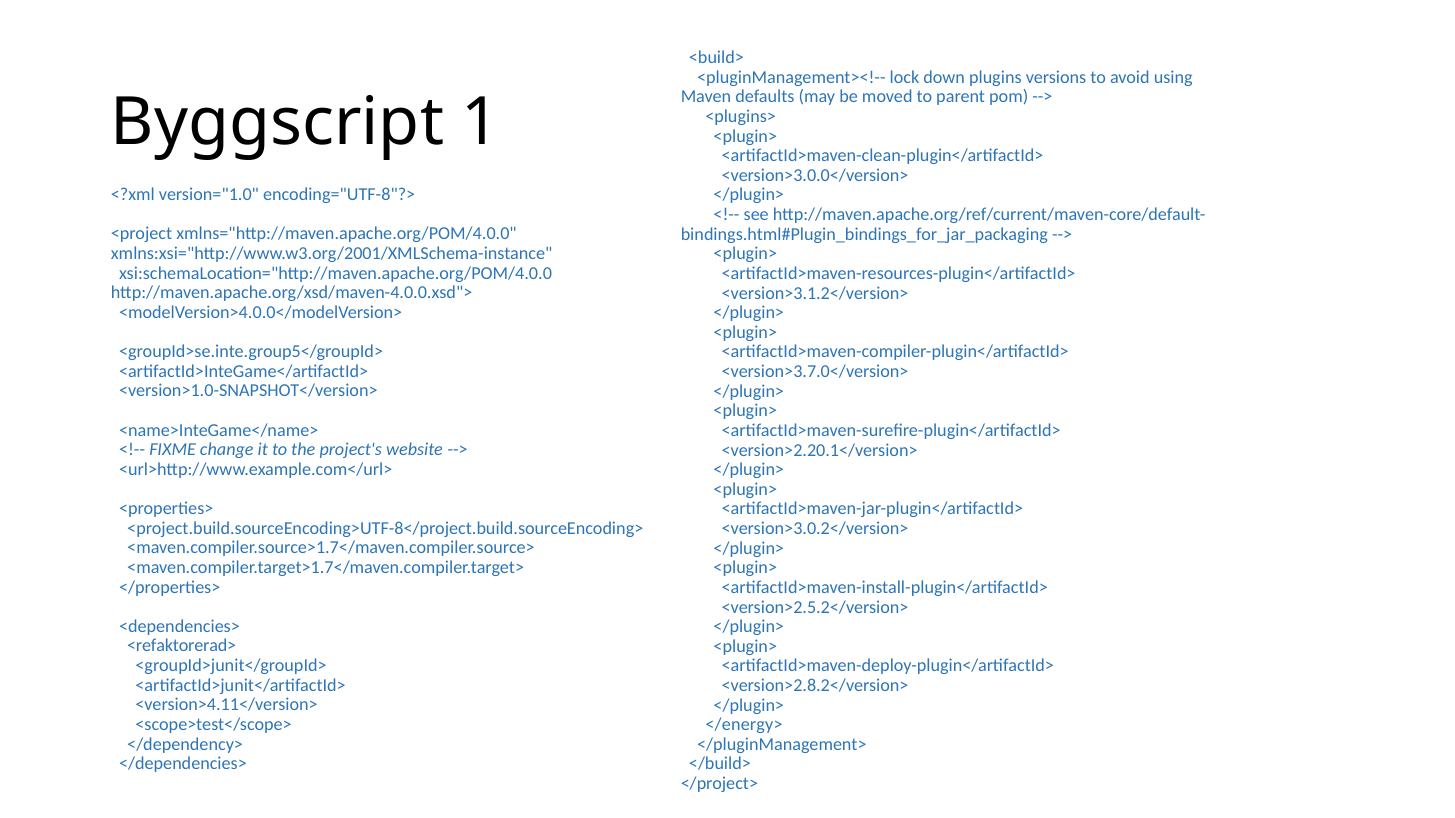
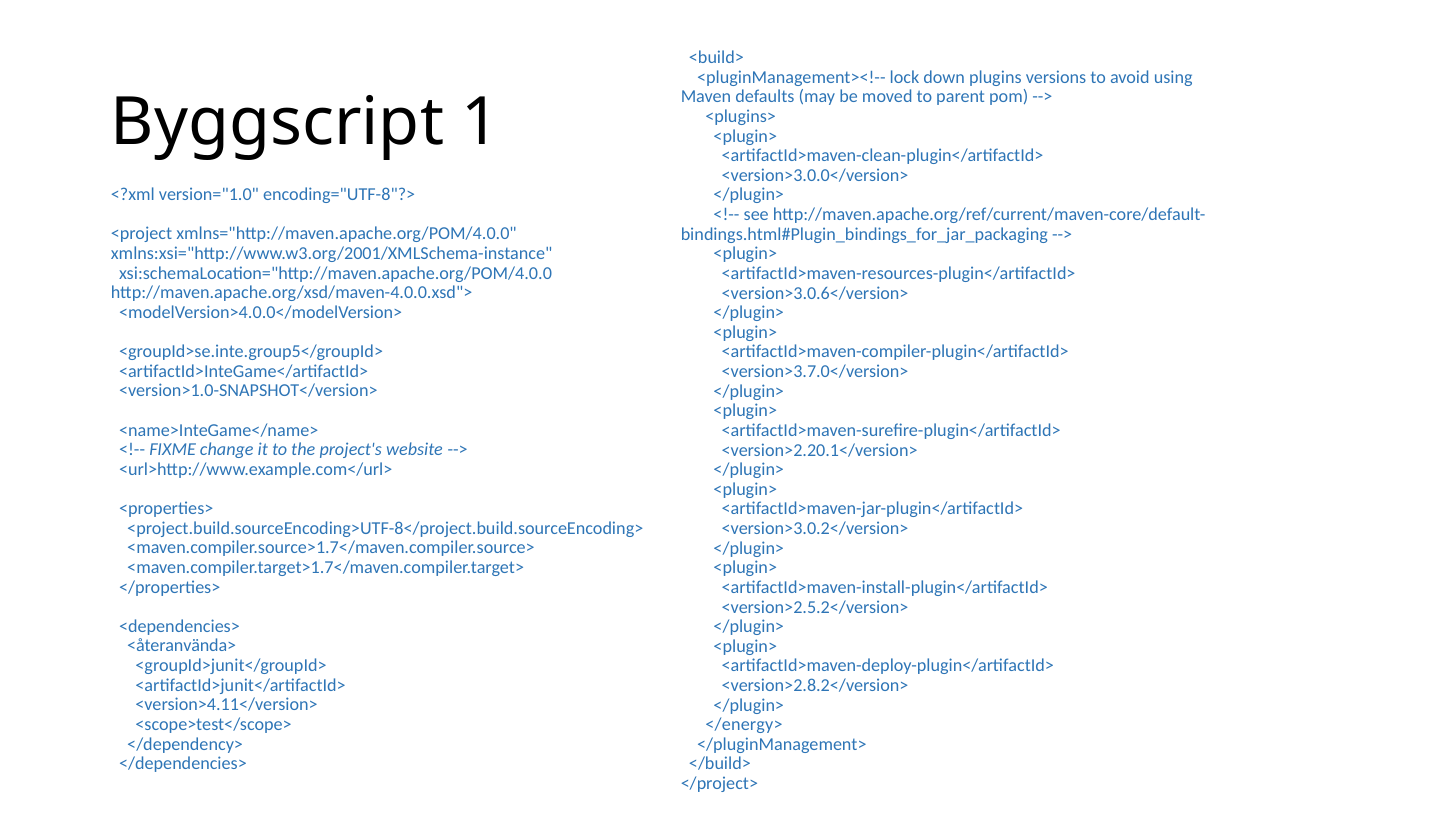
<version>3.1.2</version>: <version>3.1.2</version> -> <version>3.0.6</version>
<refaktorerad>: <refaktorerad> -> <återanvända>
